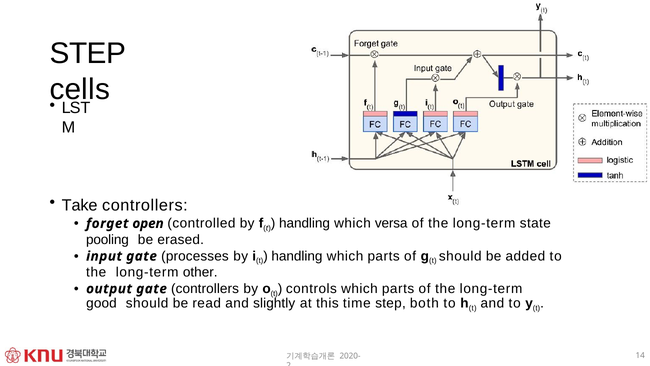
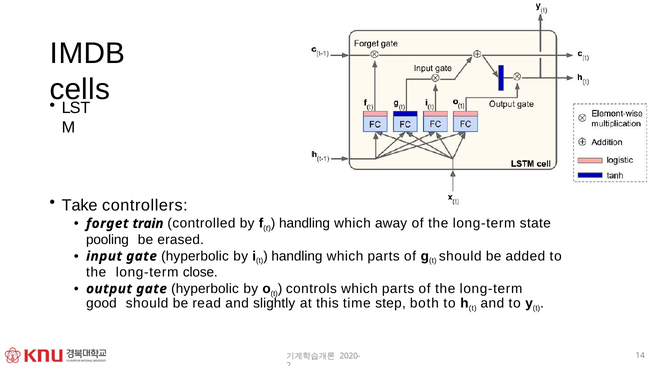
STEP at (88, 53): STEP -> IMDB
open: open -> train
versa: versa -> away
input gate processes: processes -> hyperbolic
other: other -> close
output gate controllers: controllers -> hyperbolic
